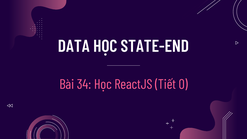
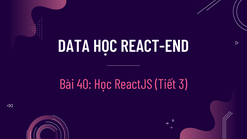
STATE-END: STATE-END -> REACT-END
34: 34 -> 40
0: 0 -> 3
